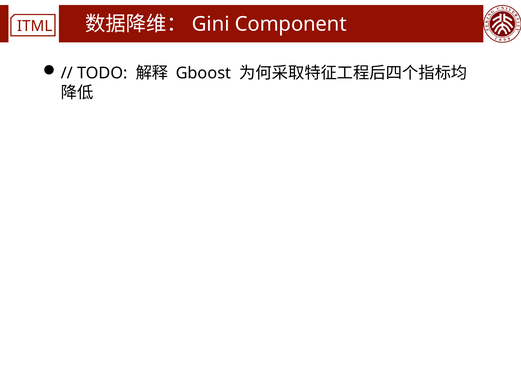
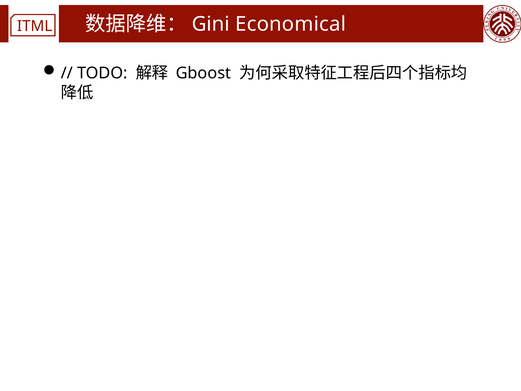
Component: Component -> Economical
